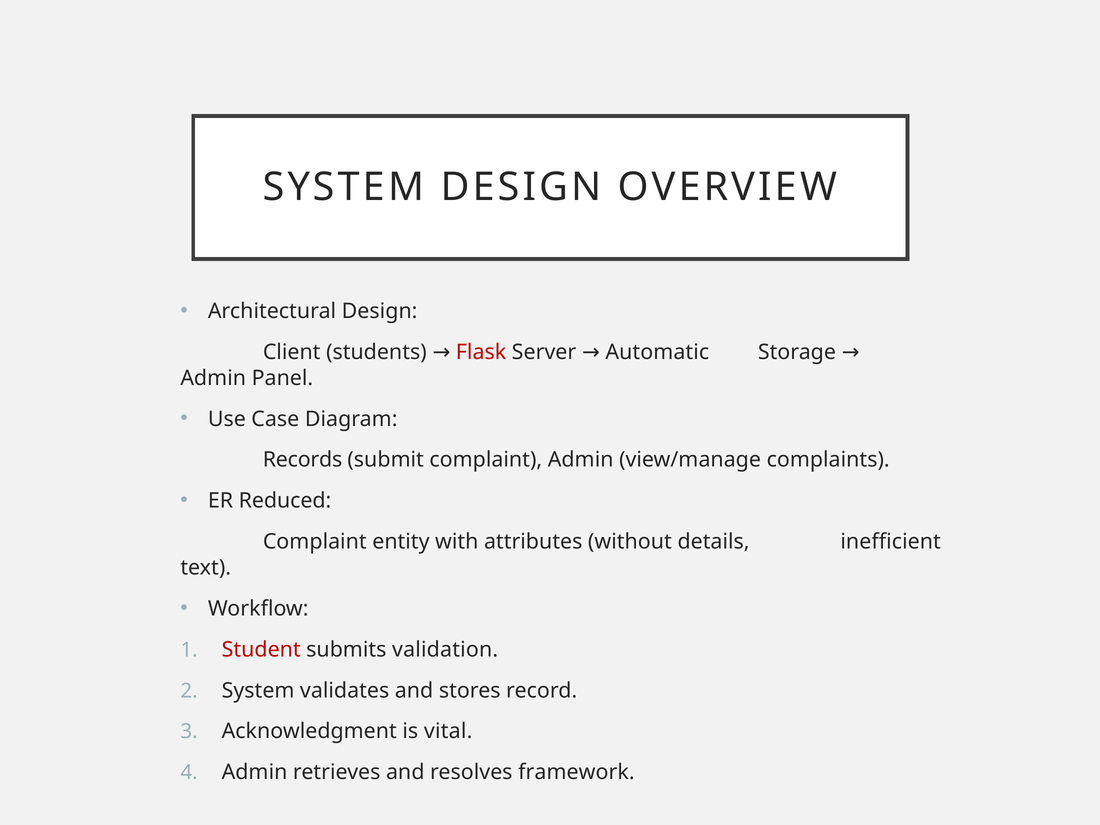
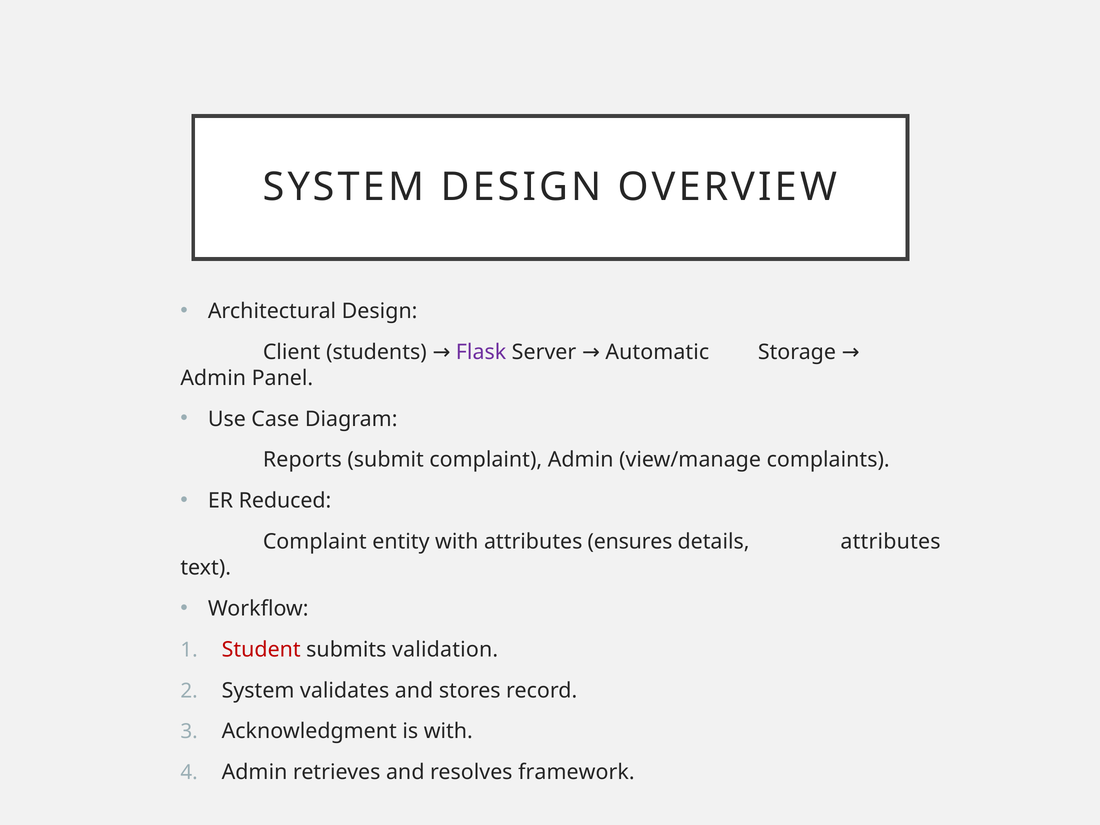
Flask colour: red -> purple
Records: Records -> Reports
without: without -> ensures
details inefficient: inefficient -> attributes
is vital: vital -> with
